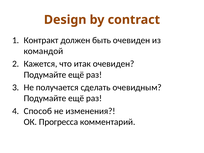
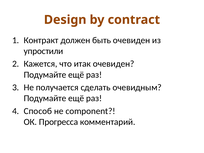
командой: командой -> упростили
изменения: изменения -> component
